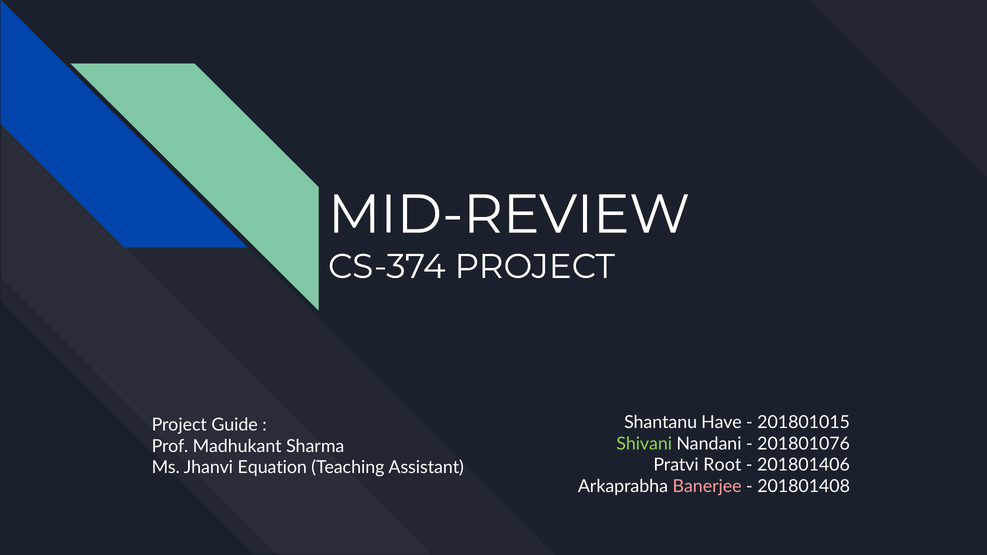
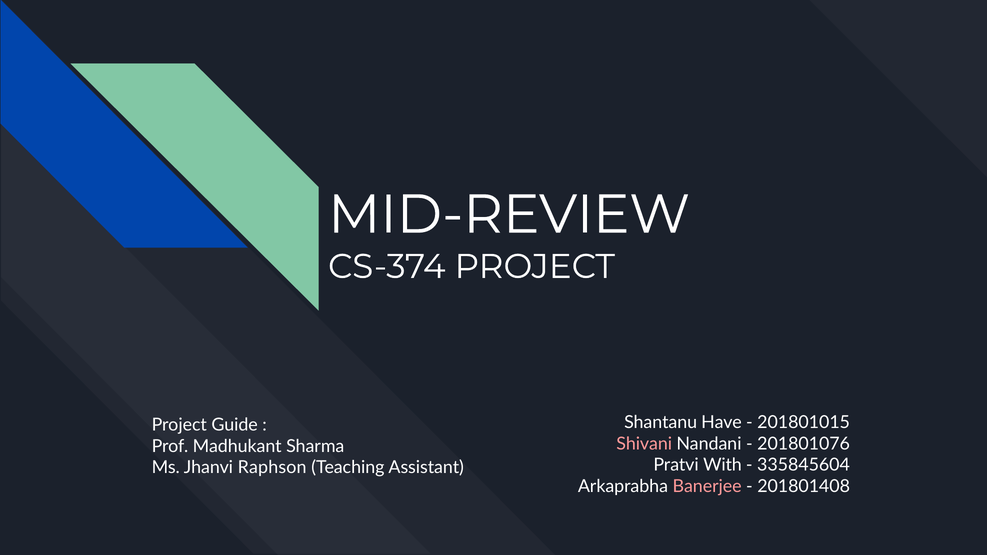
Shivani colour: light green -> pink
Root: Root -> With
201801406: 201801406 -> 335845604
Equation: Equation -> Raphson
